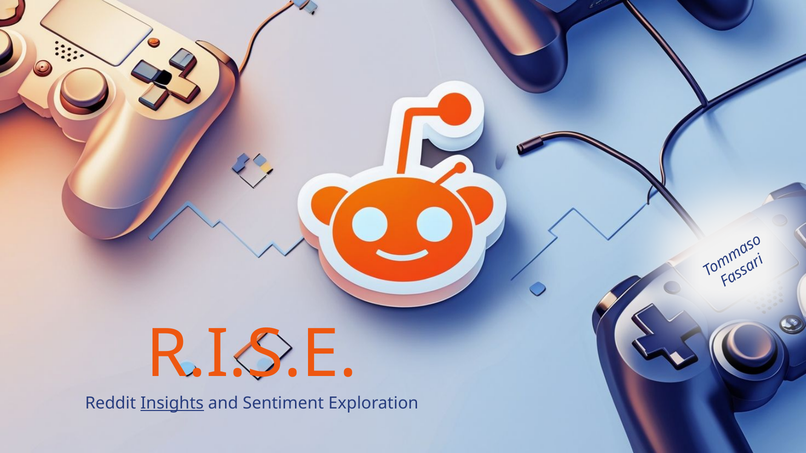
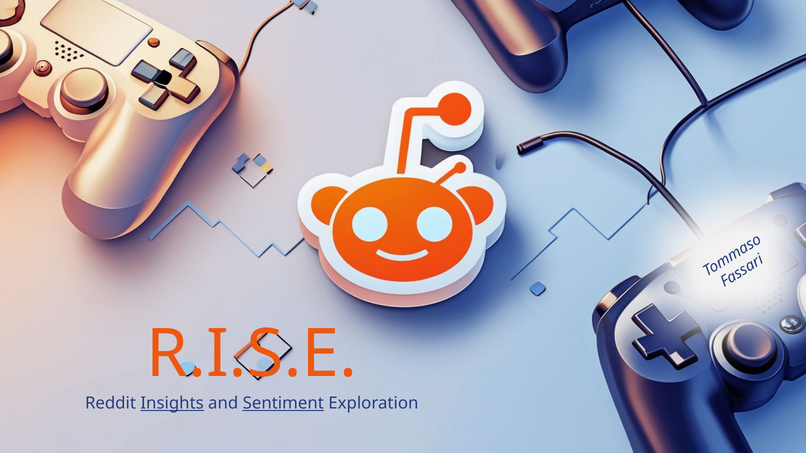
Sentiment underline: none -> present
